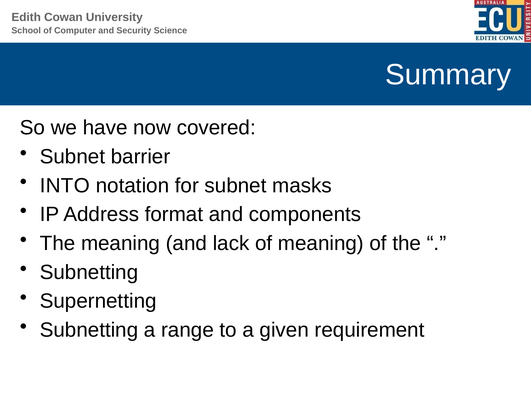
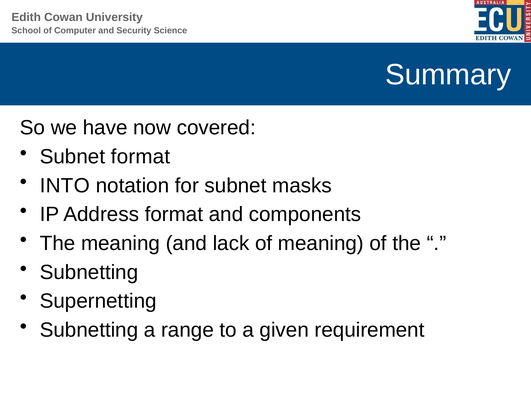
Subnet barrier: barrier -> format
